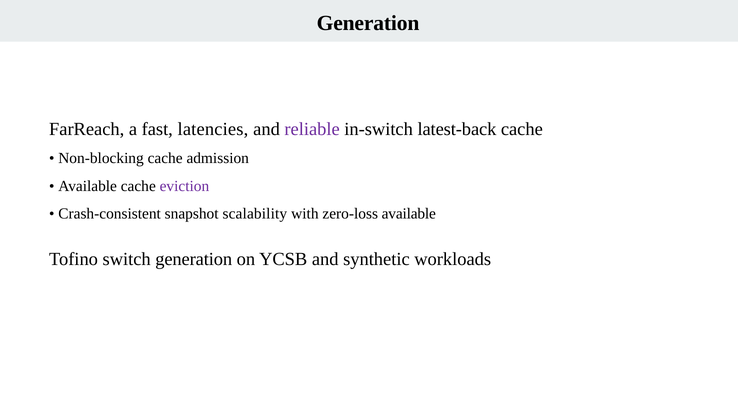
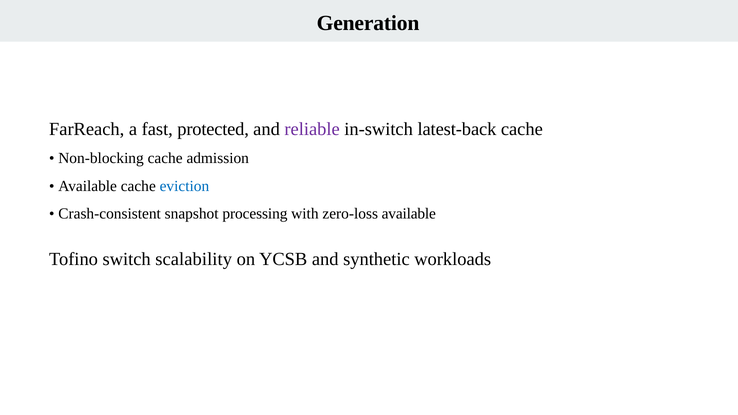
latencies: latencies -> protected
eviction colour: purple -> blue
scalability: scalability -> processing
switch generation: generation -> scalability
